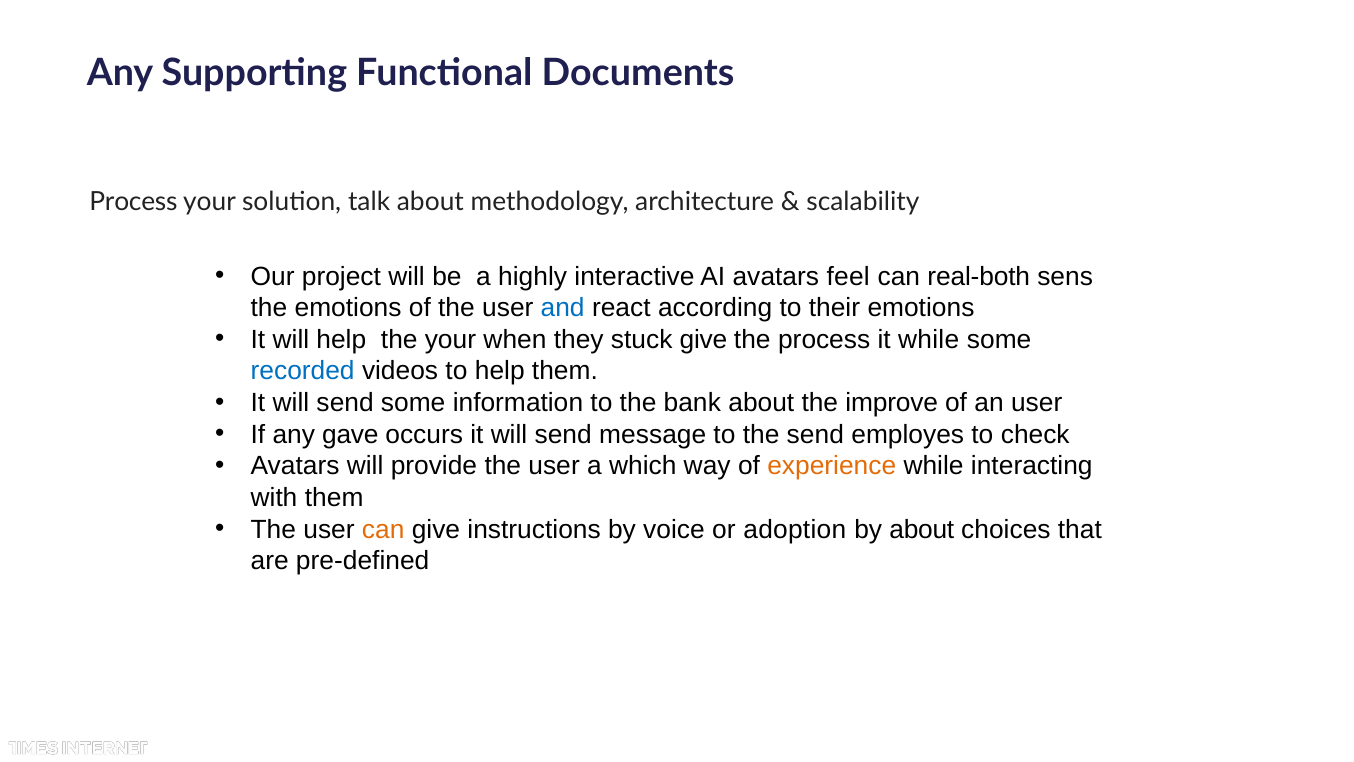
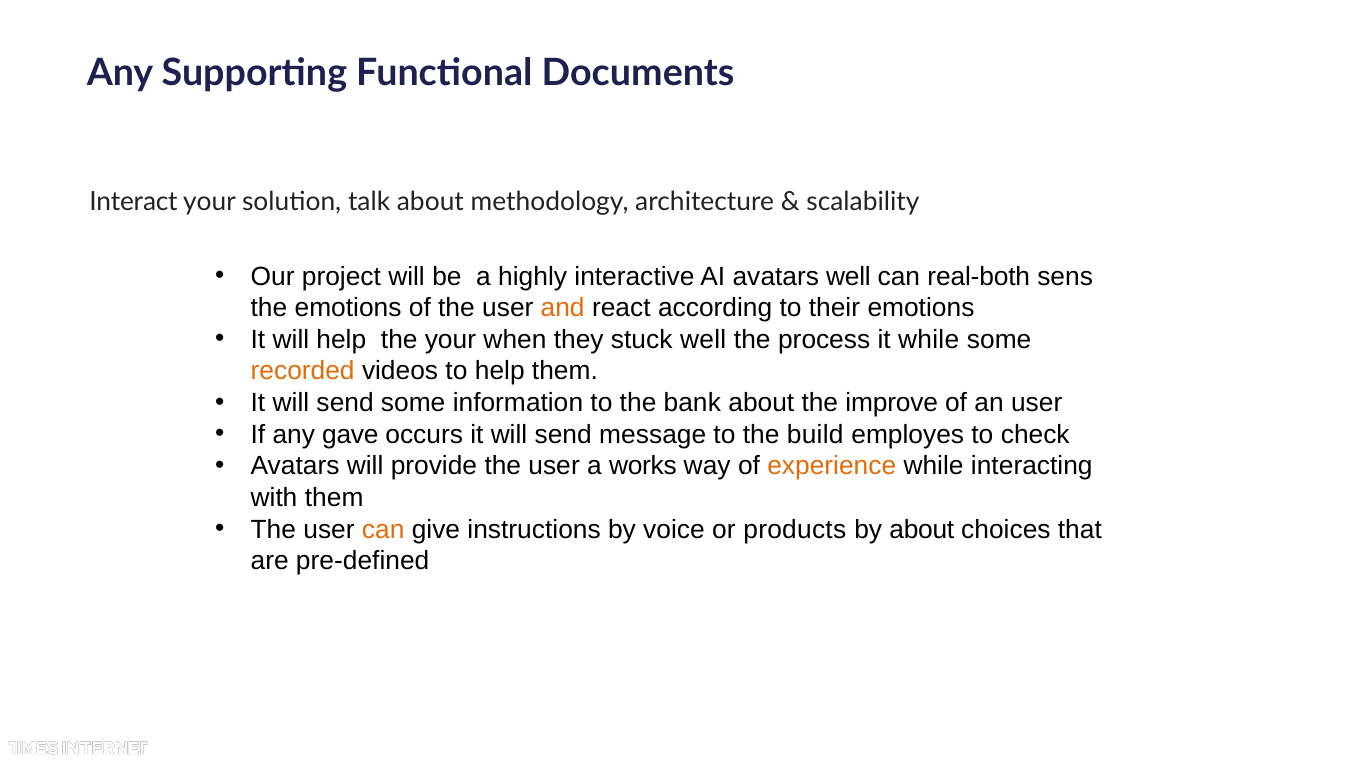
Process at (133, 202): Process -> Interact
avatars feel: feel -> well
and colour: blue -> orange
stuck give: give -> well
recorded colour: blue -> orange
the send: send -> build
which: which -> works
adoption: adoption -> products
